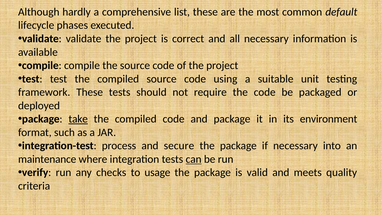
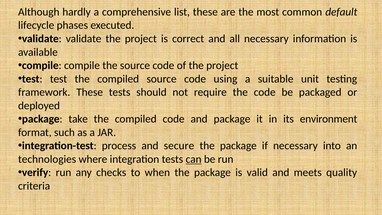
take underline: present -> none
maintenance: maintenance -> technologies
usage: usage -> when
